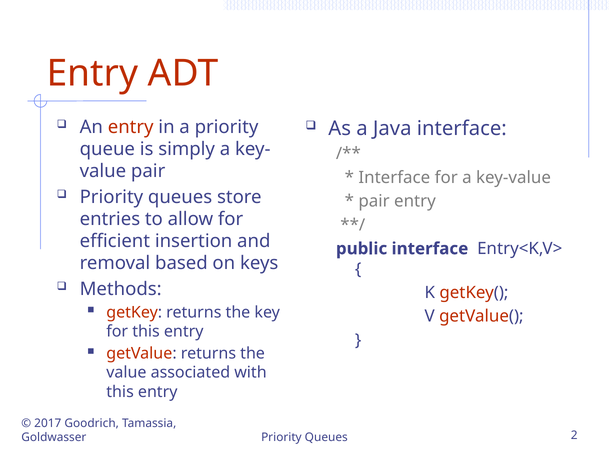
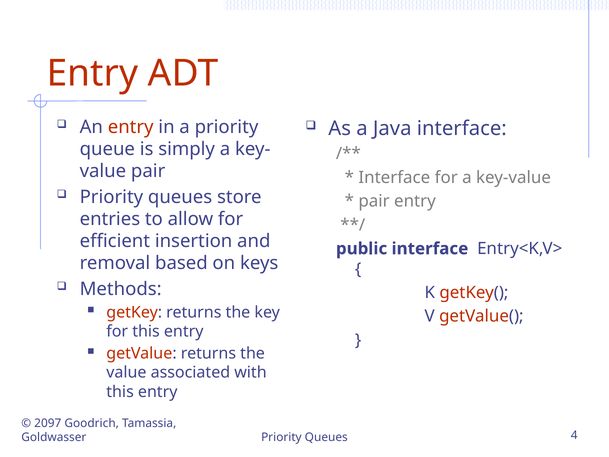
2017: 2017 -> 2097
2: 2 -> 4
